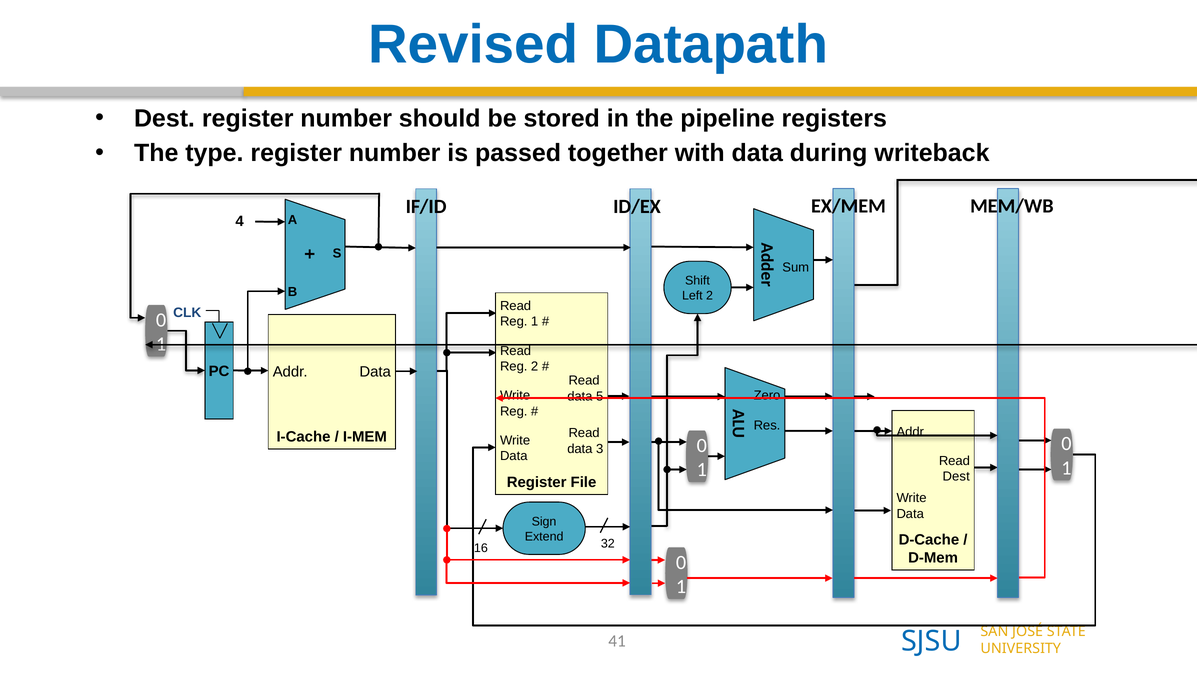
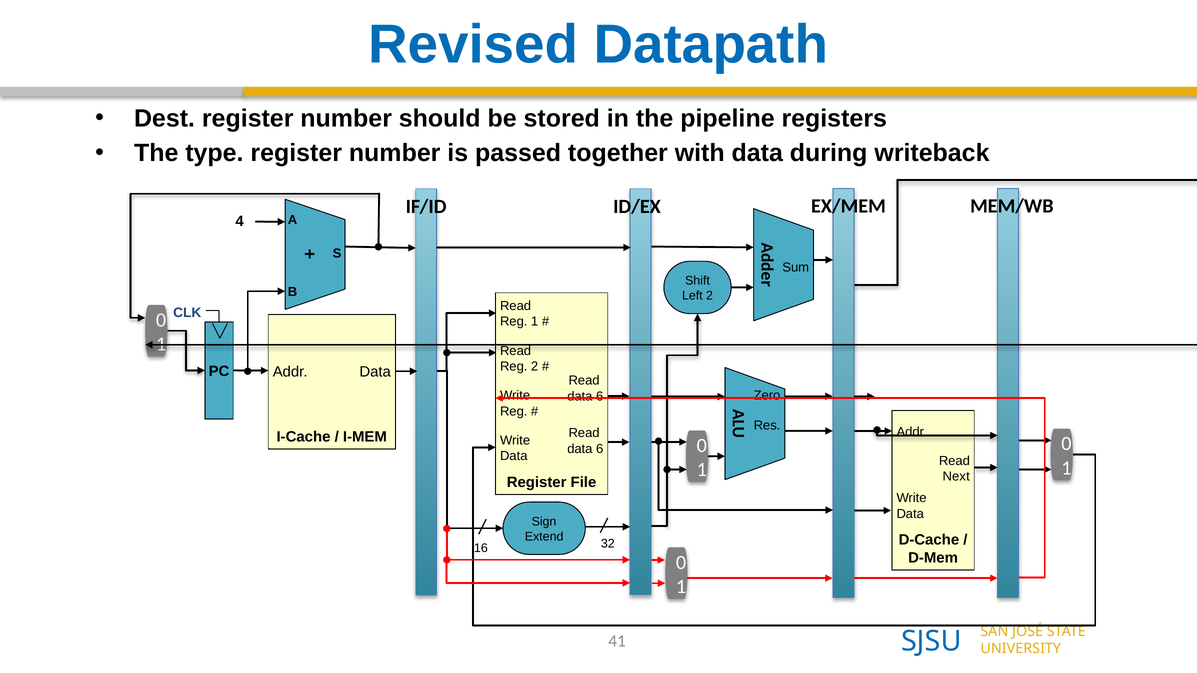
5 at (600, 397): 5 -> 6
3 at (600, 449): 3 -> 6
Dest at (956, 477): Dest -> Next
